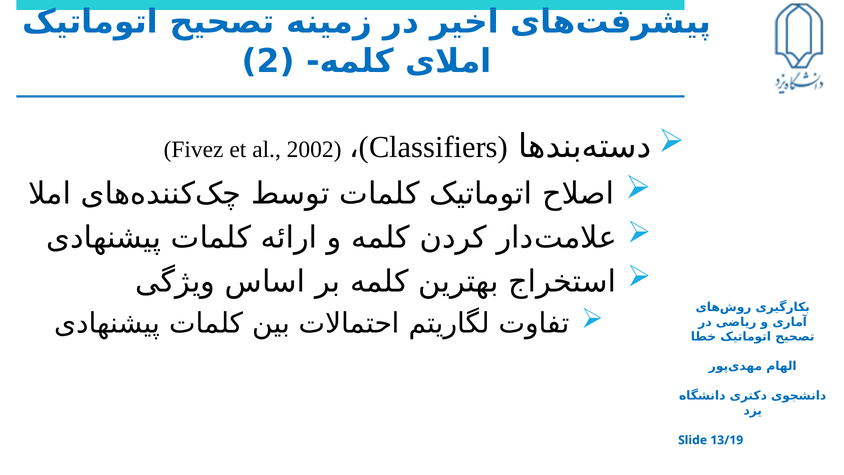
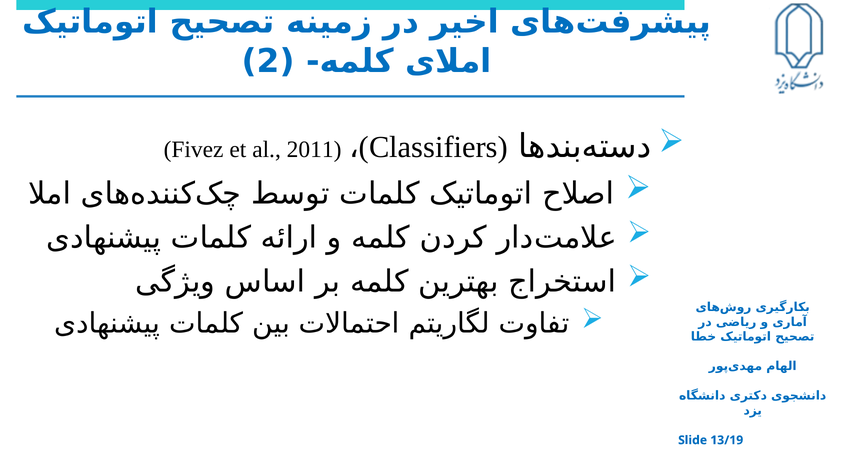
2002: 2002 -> 2011
